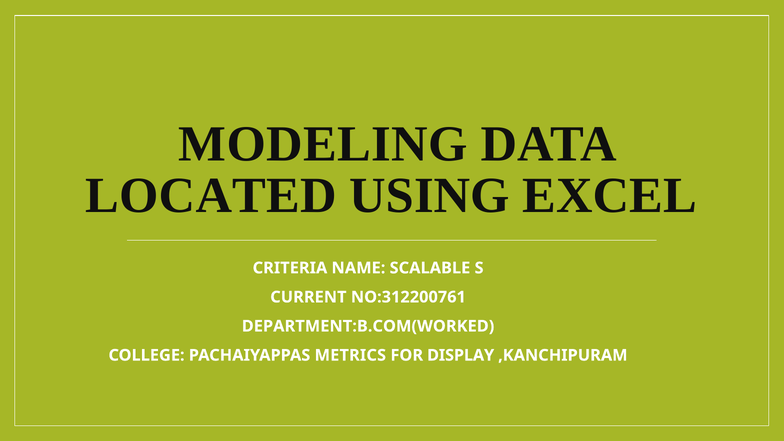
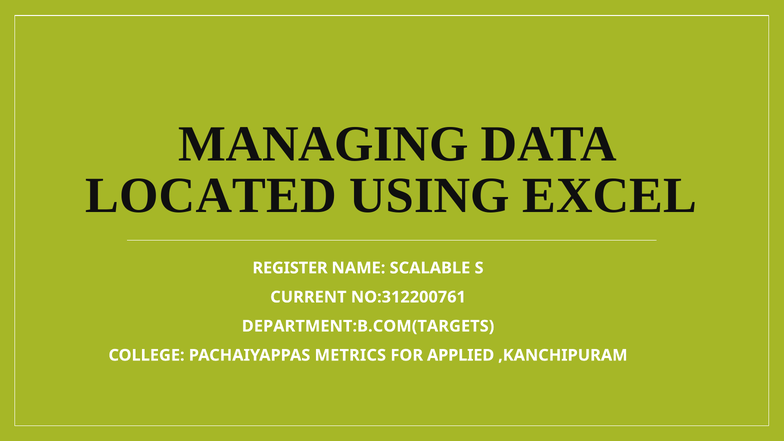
MODELING: MODELING -> MANAGING
CRITERIA: CRITERIA -> REGISTER
DEPARTMENT:B.COM(WORKED: DEPARTMENT:B.COM(WORKED -> DEPARTMENT:B.COM(TARGETS
DISPLAY: DISPLAY -> APPLIED
